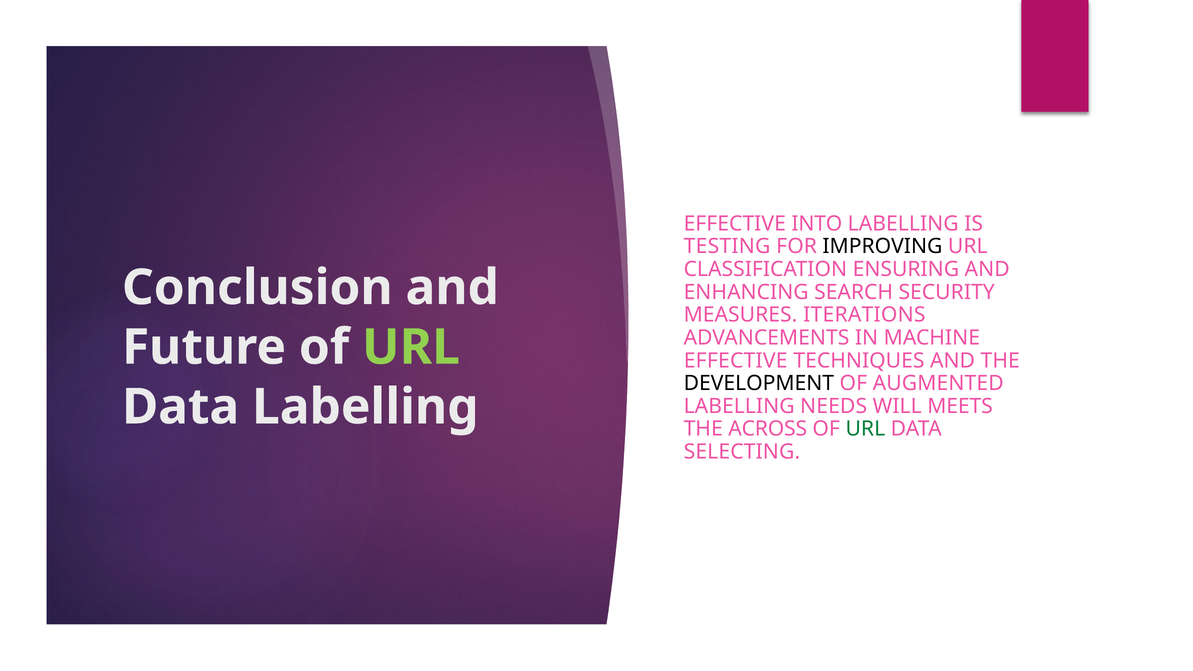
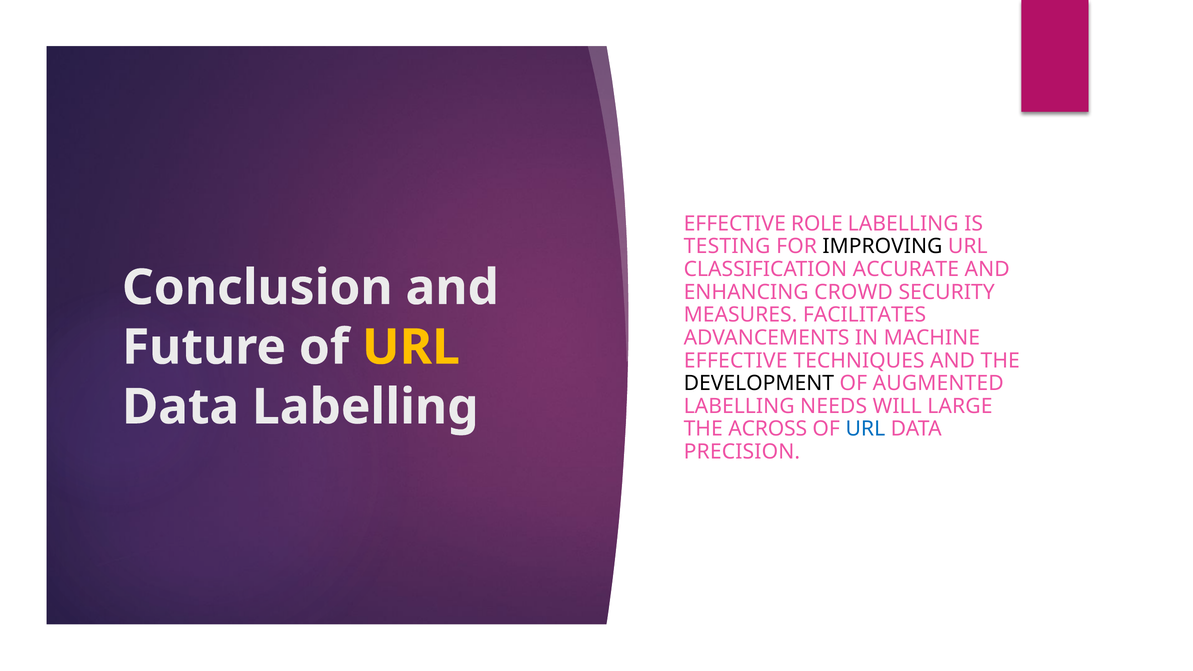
INTO: INTO -> ROLE
ENSURING: ENSURING -> ACCURATE
SEARCH: SEARCH -> CROWD
ITERATIONS: ITERATIONS -> FACILITATES
URL at (411, 347) colour: light green -> yellow
MEETS: MEETS -> LARGE
URL at (865, 429) colour: green -> blue
SELECTING: SELECTING -> PRECISION
